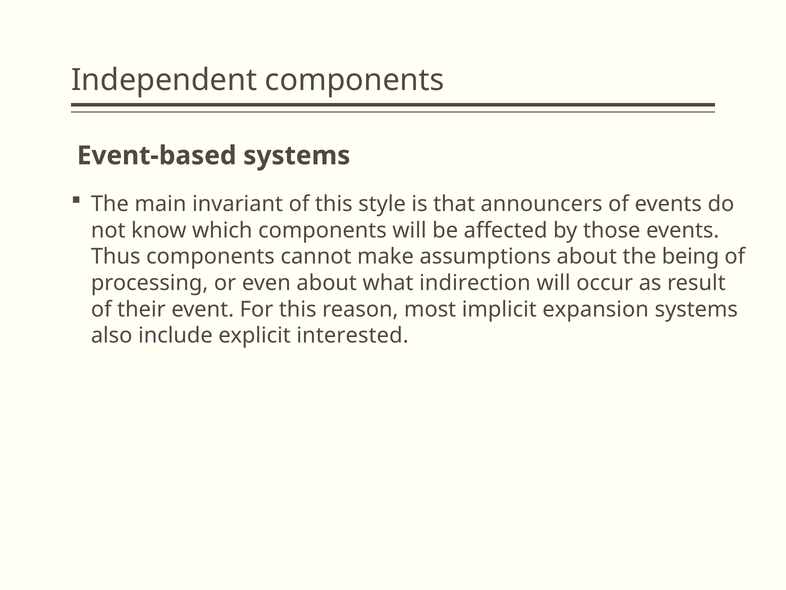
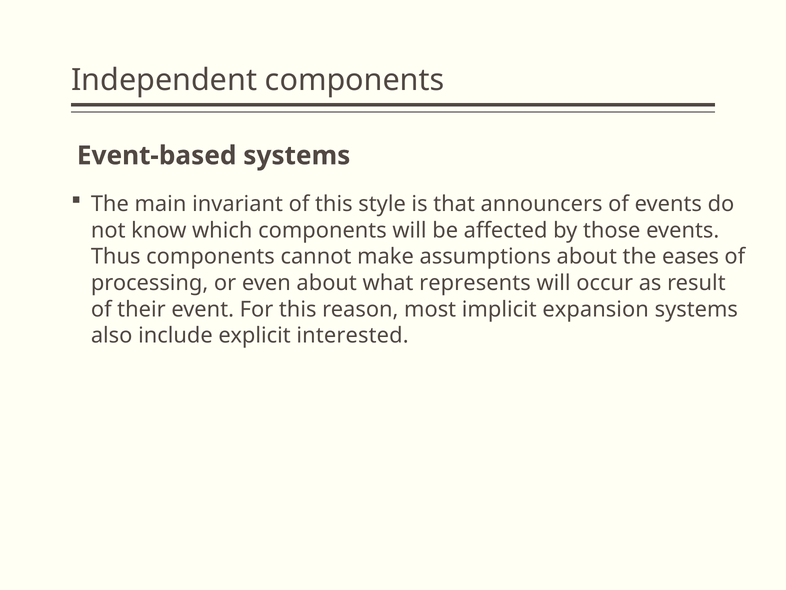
being: being -> eases
indirection: indirection -> represents
